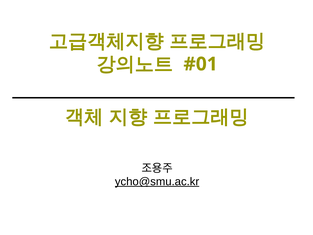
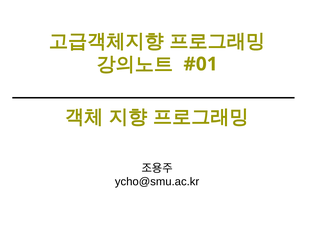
ycho@smu.ac.kr underline: present -> none
